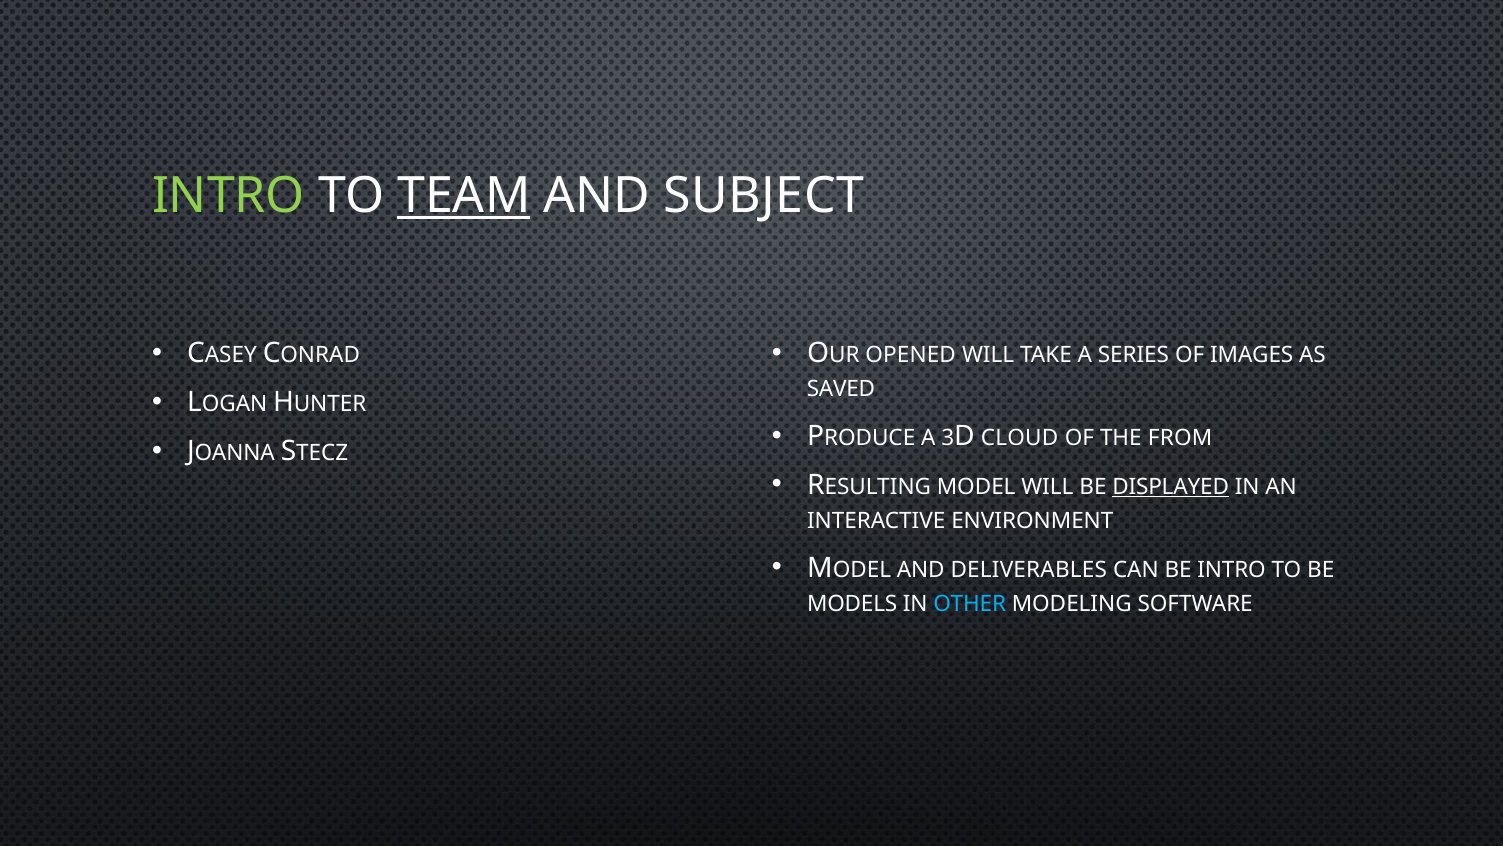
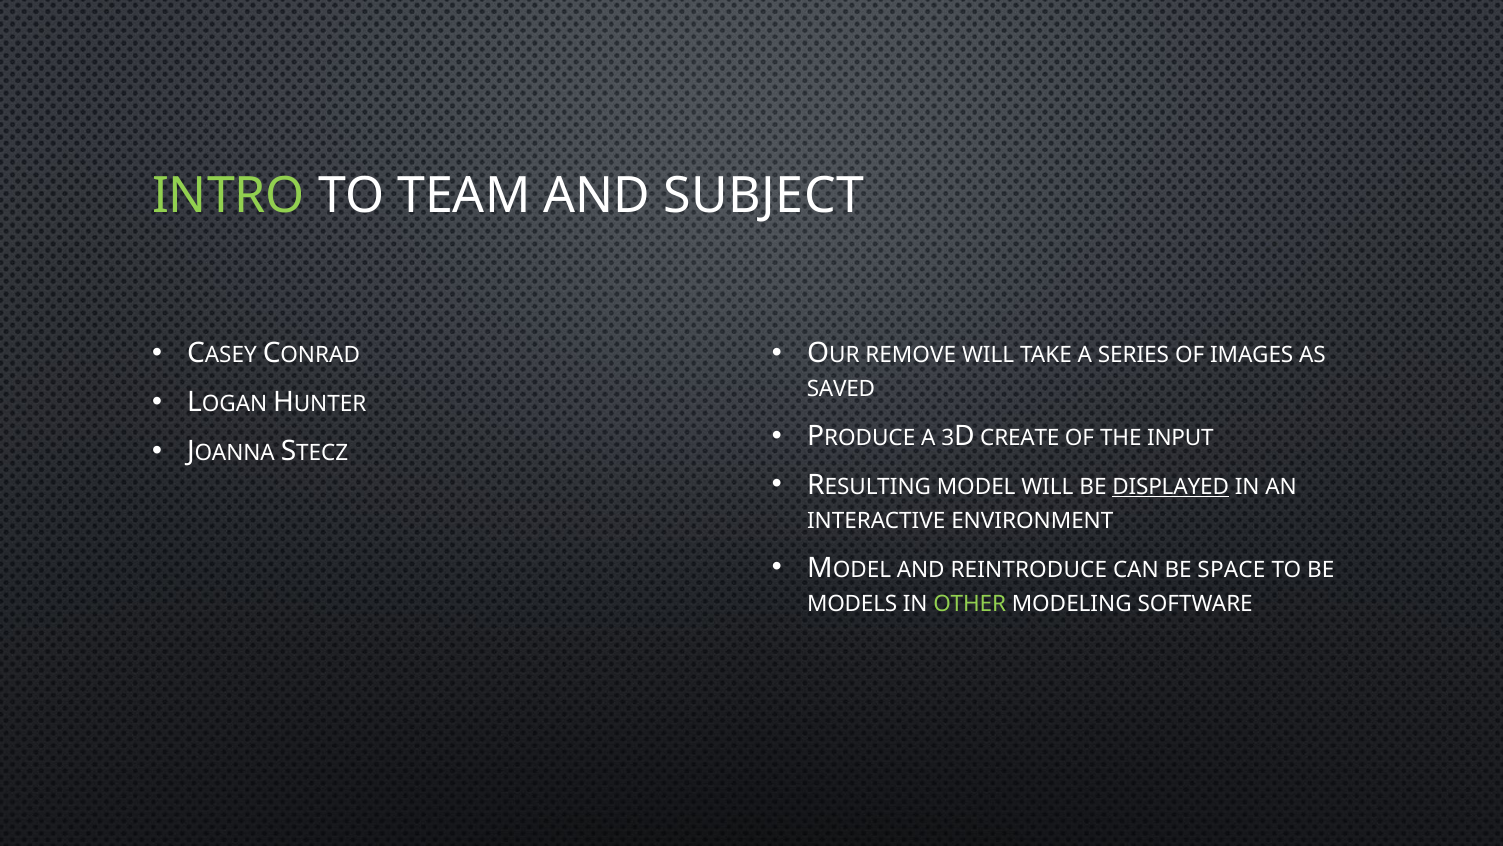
TEAM underline: present -> none
OPENED: OPENED -> REMOVE
CLOUD: CLOUD -> CREATE
FROM: FROM -> INPUT
DELIVERABLES: DELIVERABLES -> REINTRODUCE
BE INTRO: INTRO -> SPACE
OTHER colour: light blue -> light green
